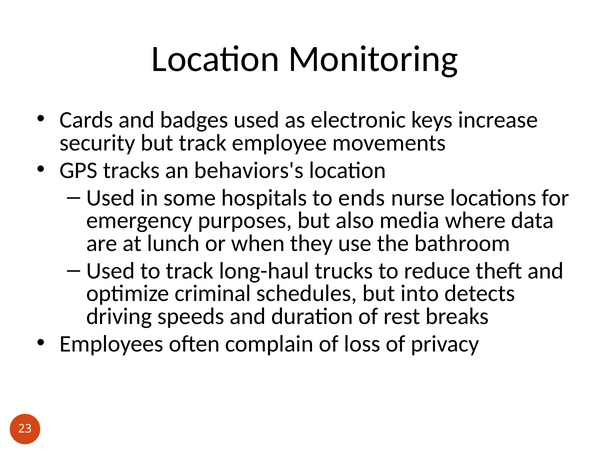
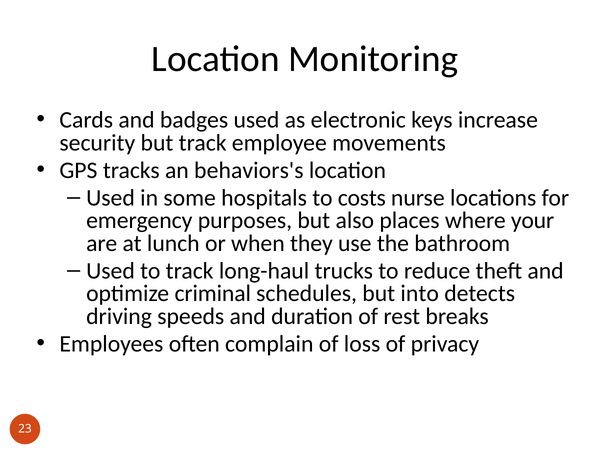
ends: ends -> costs
media: media -> places
data: data -> your
